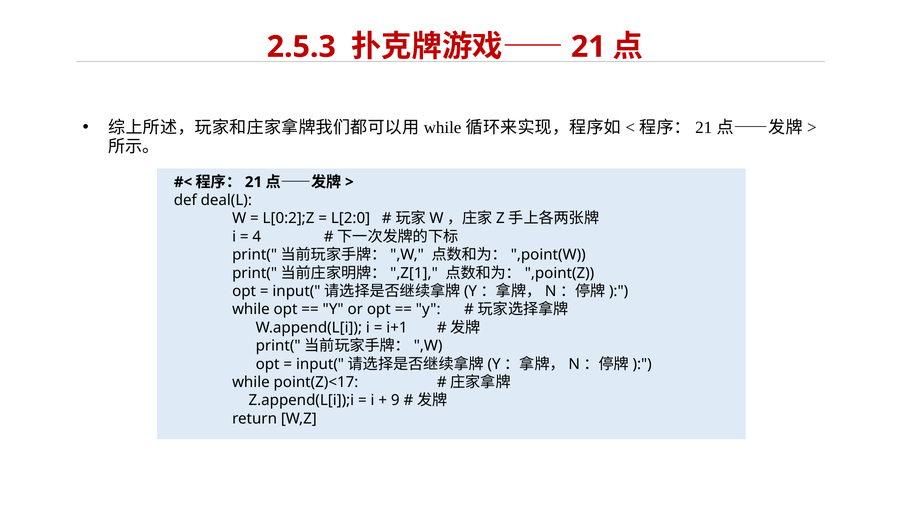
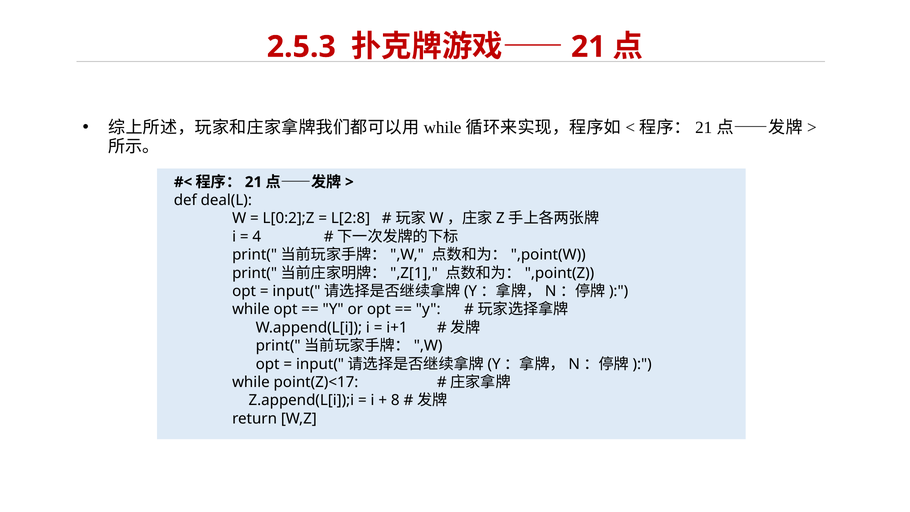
L[2:0: L[2:0 -> L[2:8
9: 9 -> 8
